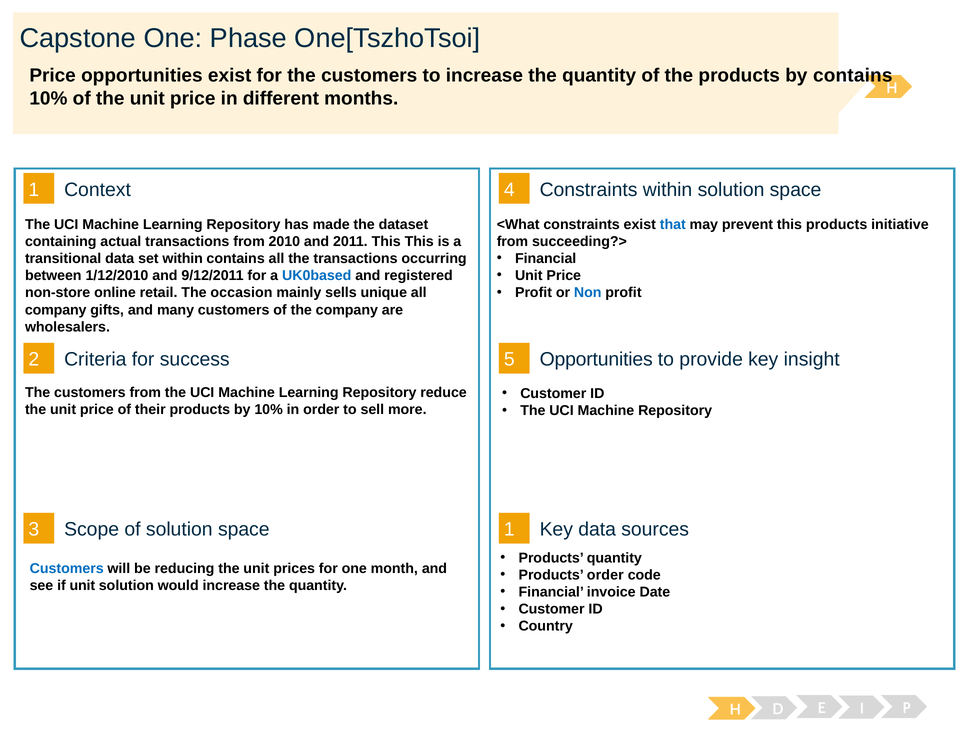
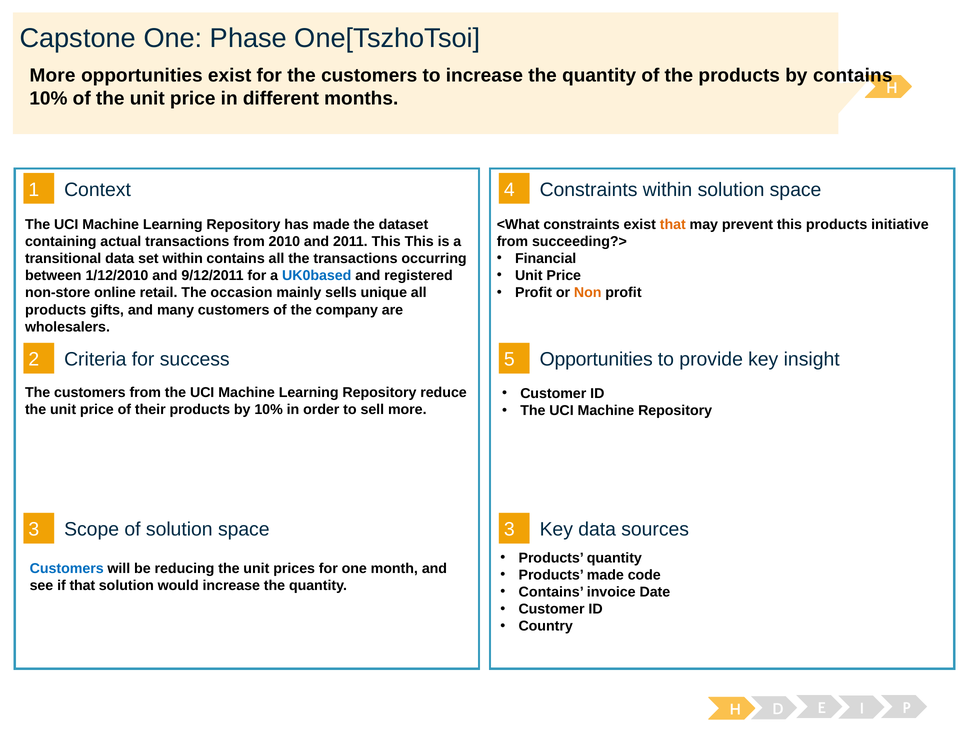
Price at (53, 75): Price -> More
that at (673, 224) colour: blue -> orange
Non colour: blue -> orange
company at (56, 310): company -> products
3 1: 1 -> 3
Products order: order -> made
if unit: unit -> that
Financial at (551, 592): Financial -> Contains
